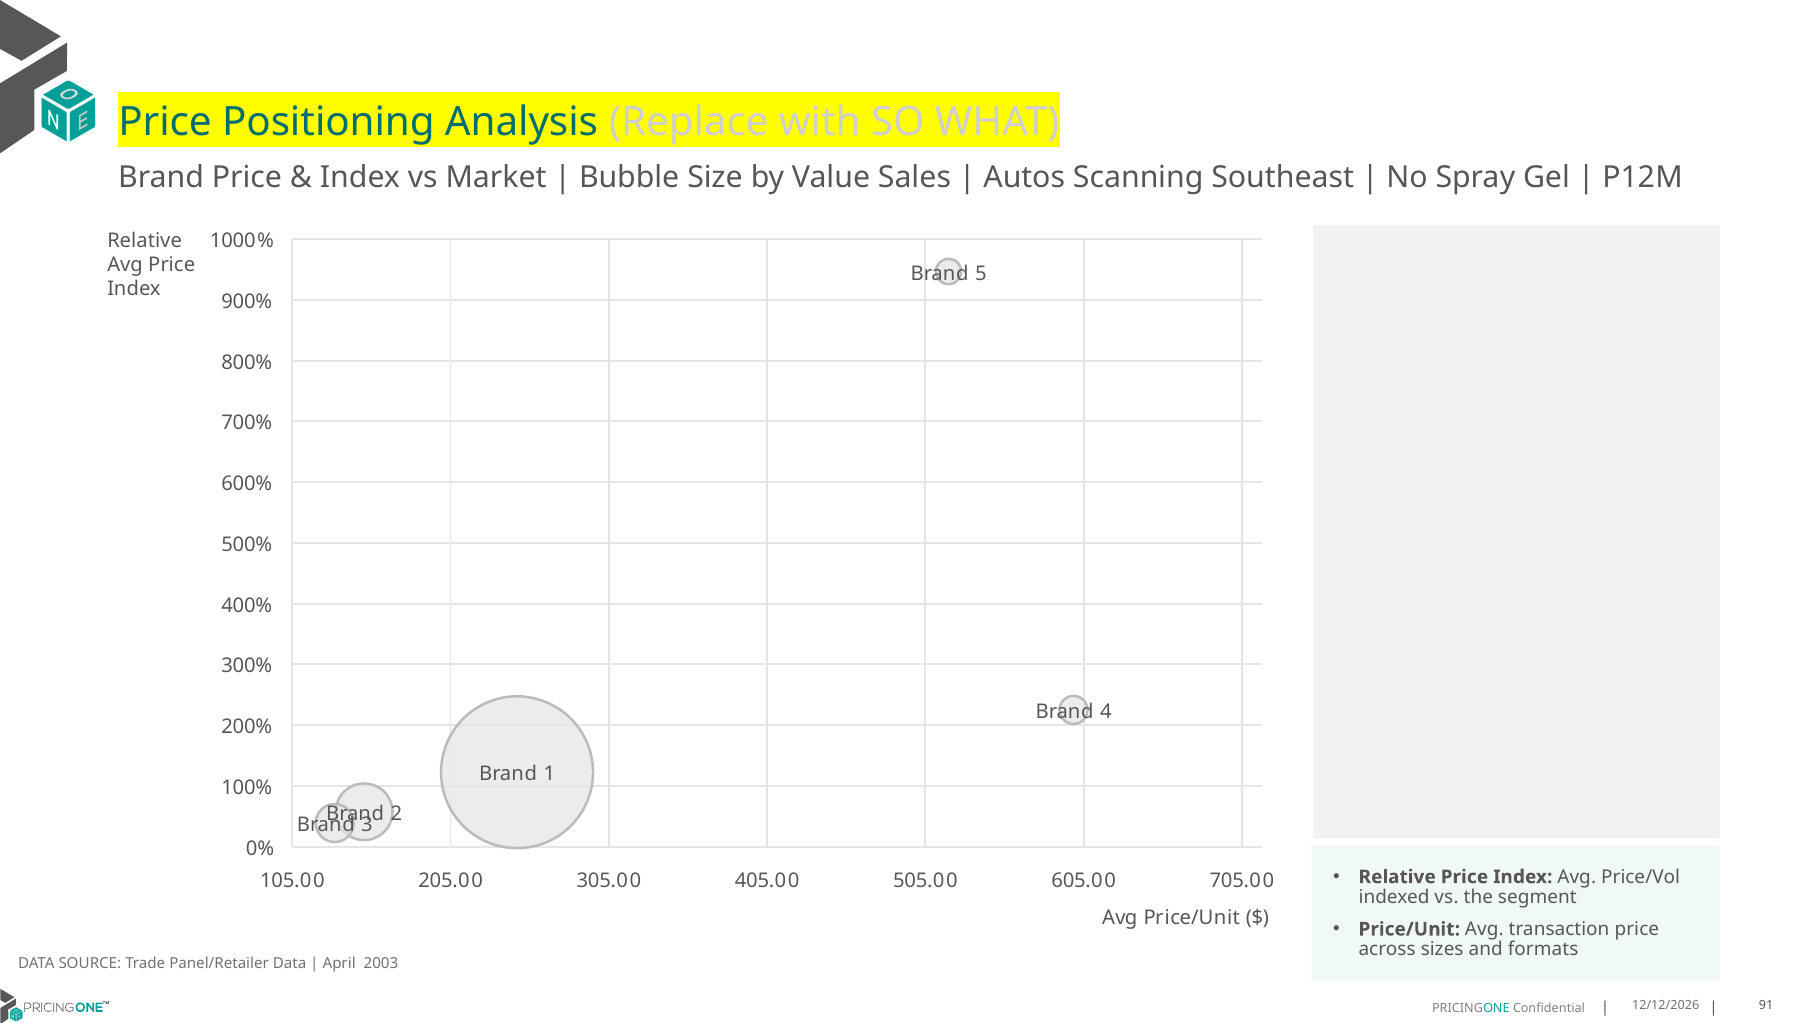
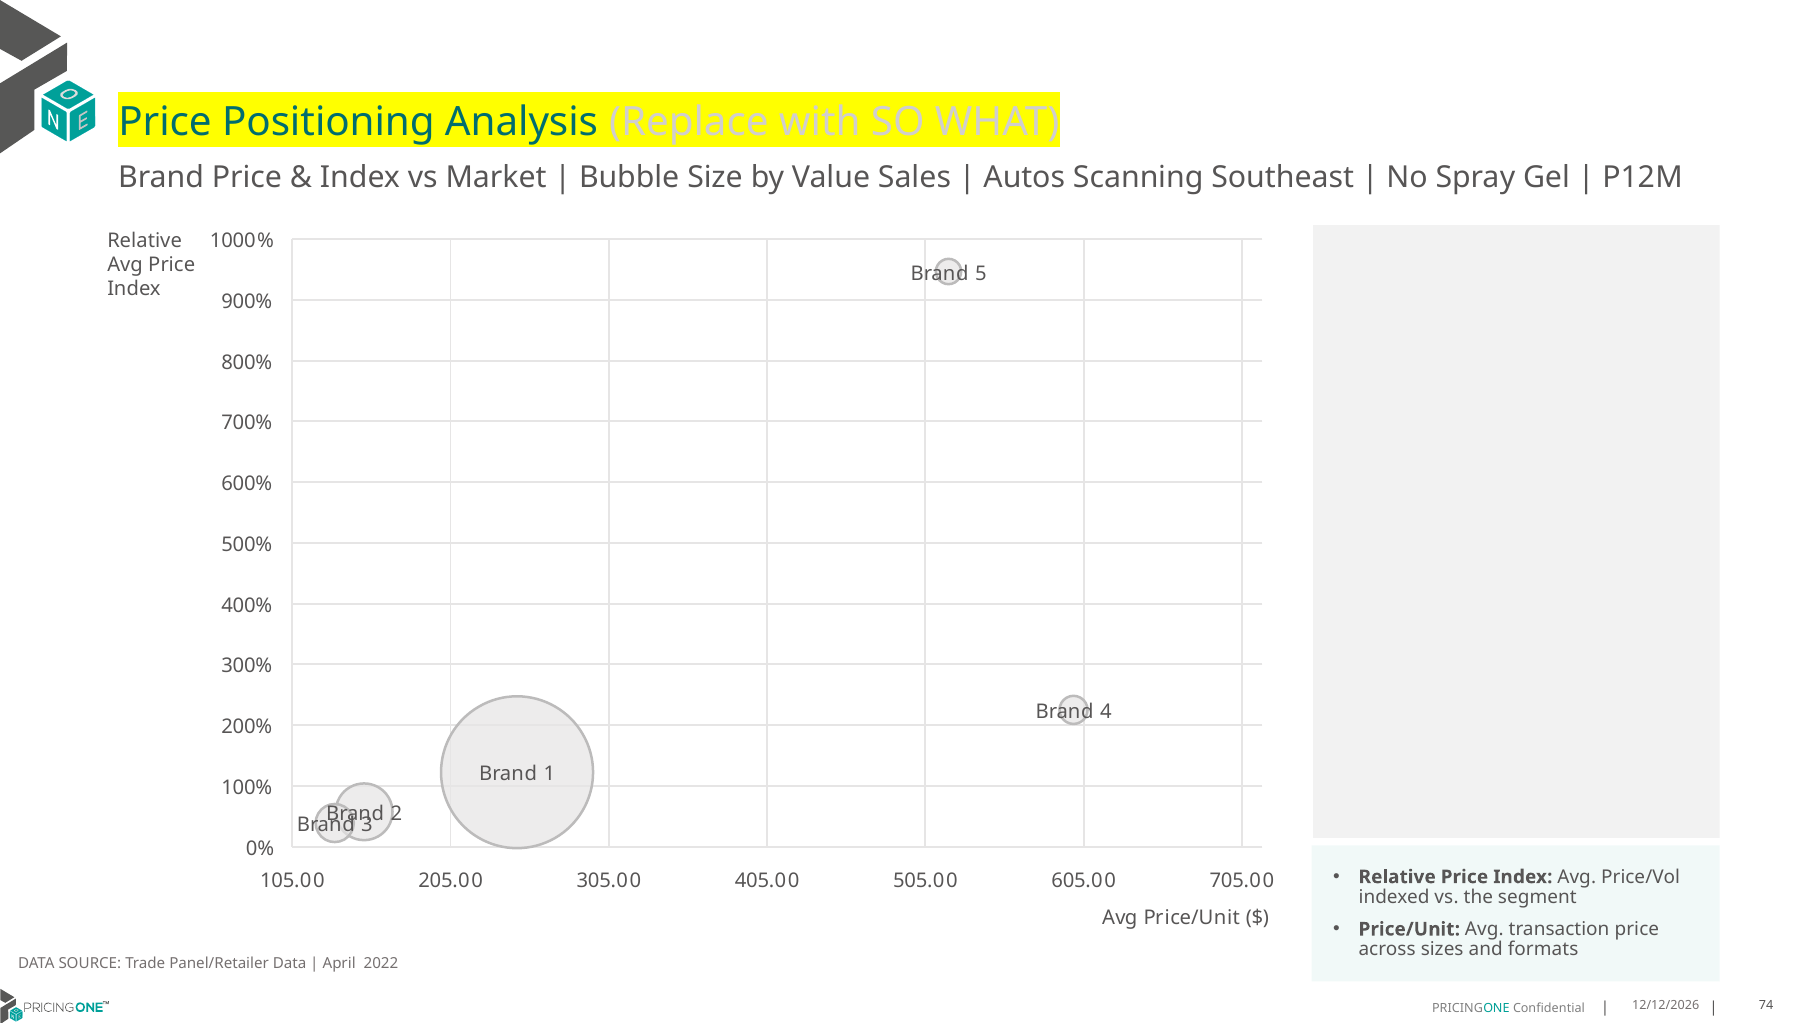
2003: 2003 -> 2022
91: 91 -> 74
